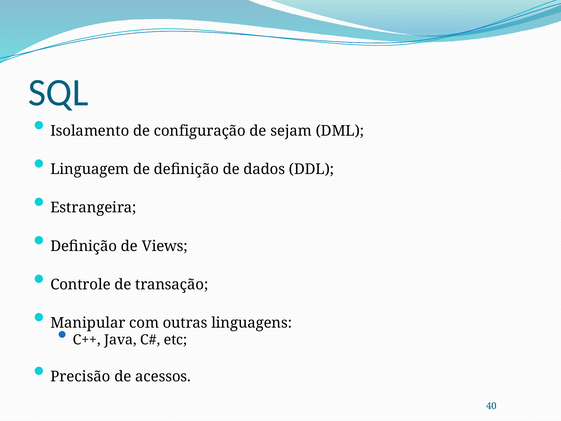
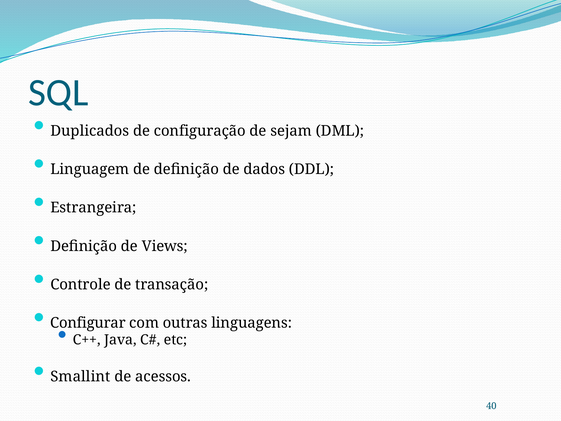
Isolamento: Isolamento -> Duplicados
Manipular: Manipular -> Configurar
Precisão: Precisão -> Smallint
